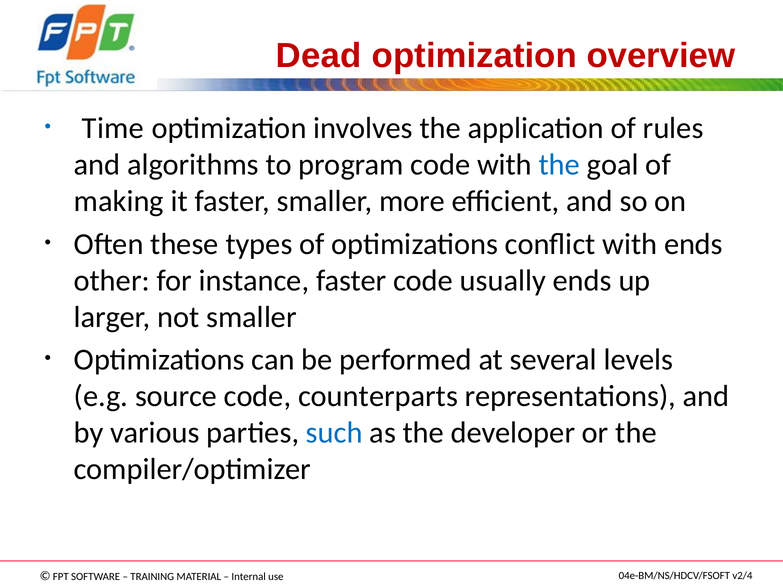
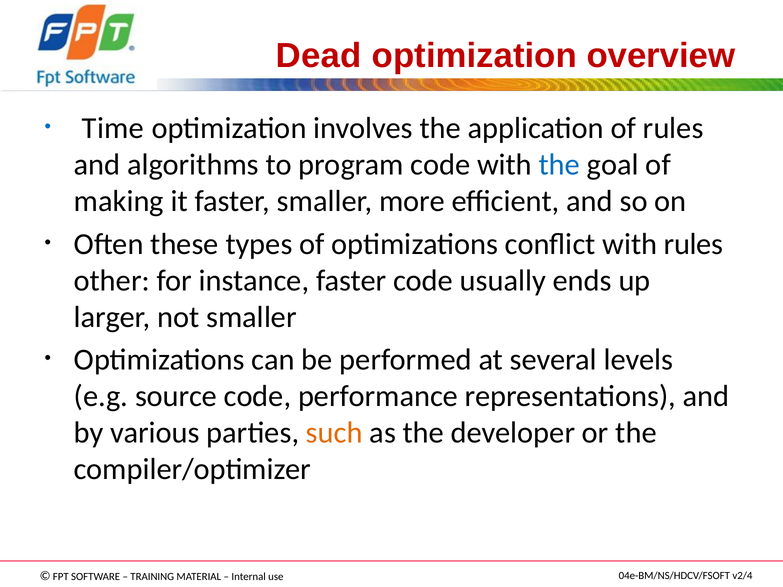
with ends: ends -> rules
counterparts: counterparts -> performance
such colour: blue -> orange
